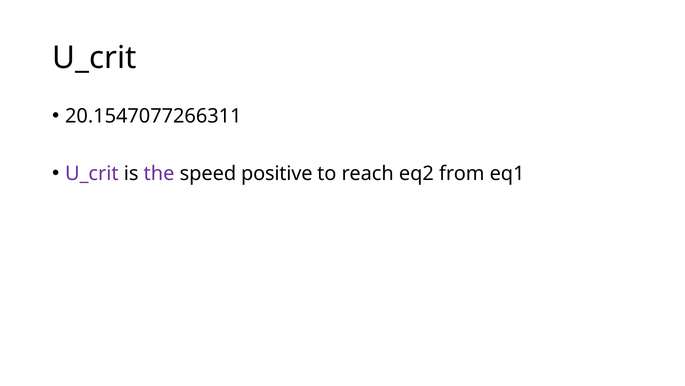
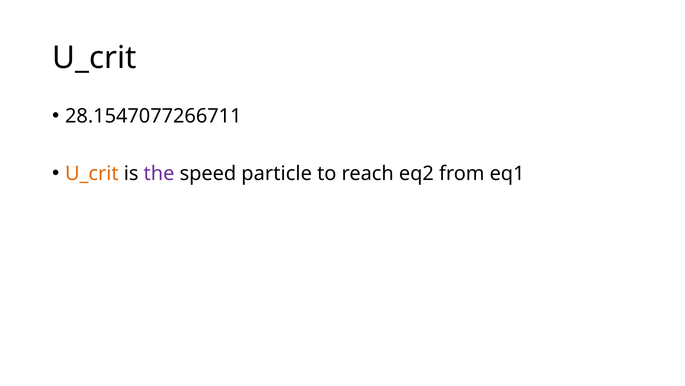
20.1547077266311: 20.1547077266311 -> 28.1547077266711
U_crit at (92, 173) colour: purple -> orange
positive: positive -> particle
